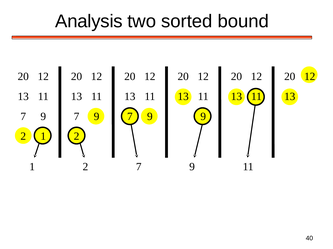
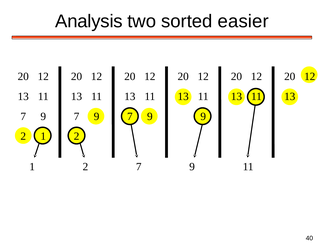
bound: bound -> easier
